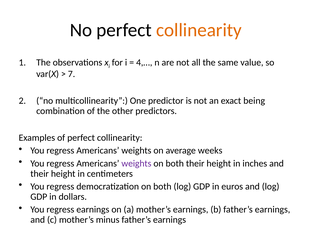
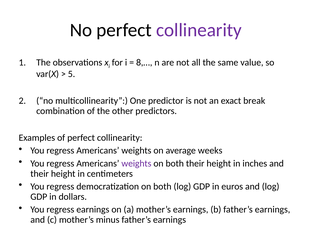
collinearity at (199, 30) colour: orange -> purple
4,…: 4,… -> 8,…
7: 7 -> 5
being: being -> break
